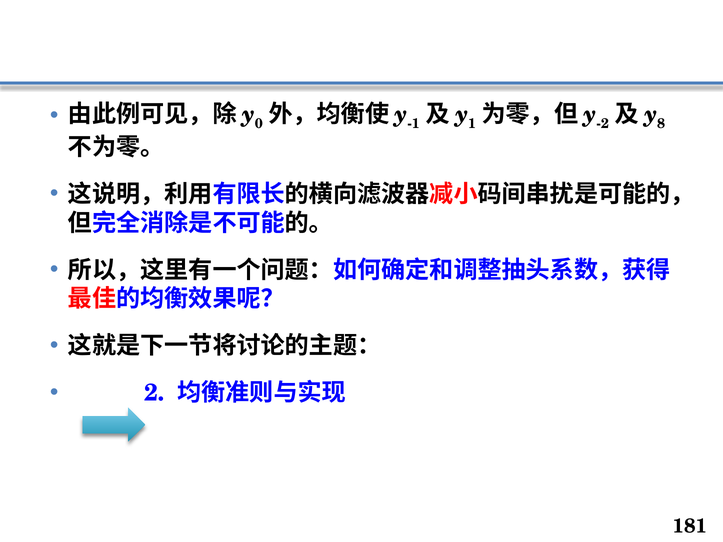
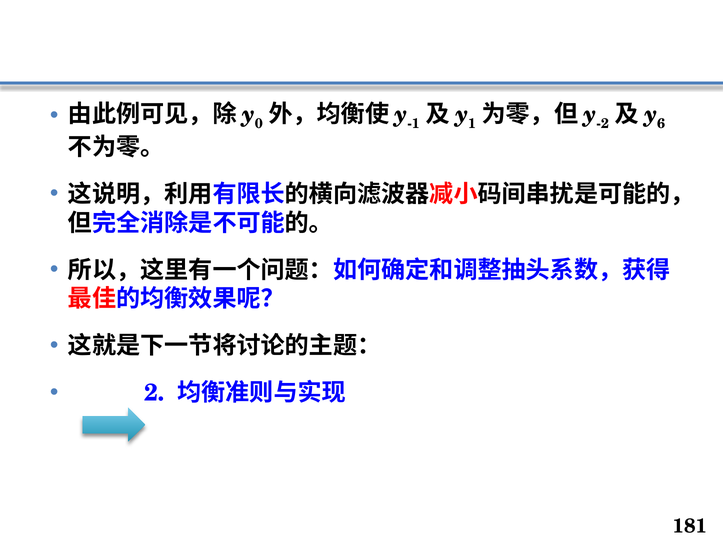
8: 8 -> 6
